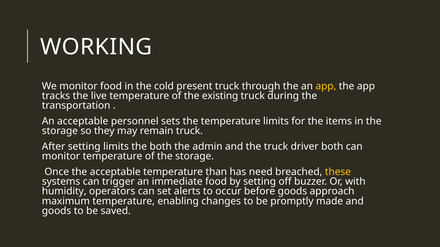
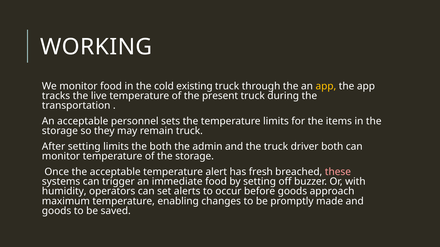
present: present -> existing
existing: existing -> present
than: than -> alert
need: need -> fresh
these colour: yellow -> pink
